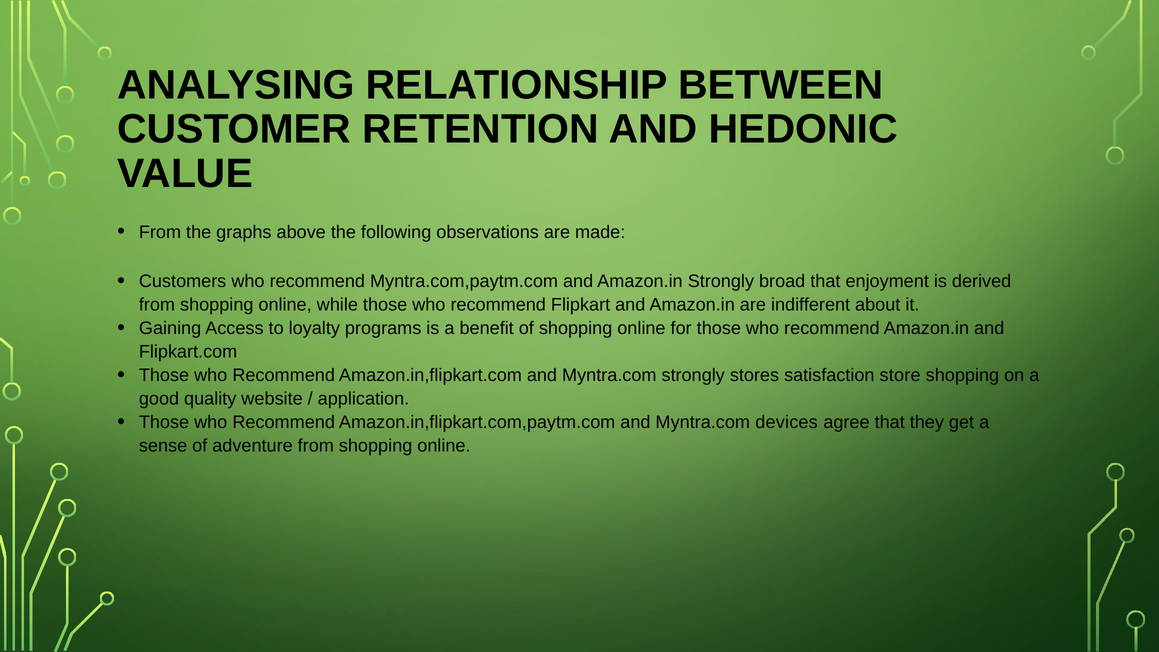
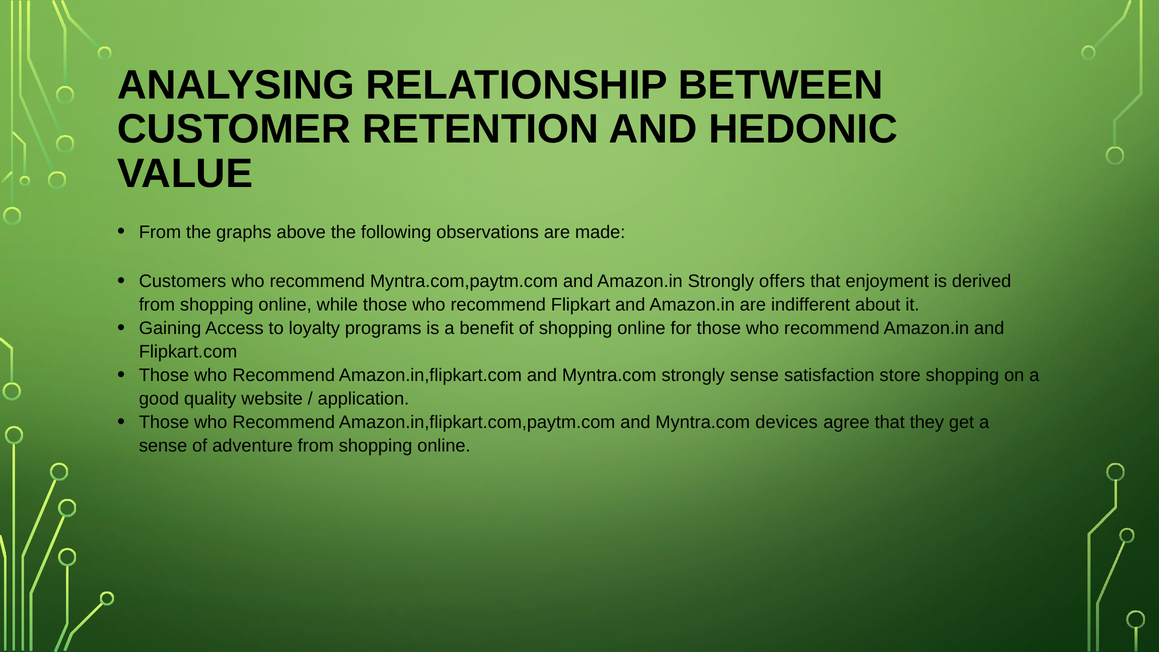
broad: broad -> offers
strongly stores: stores -> sense
